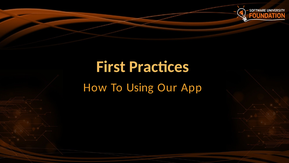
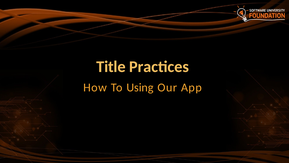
First: First -> Title
